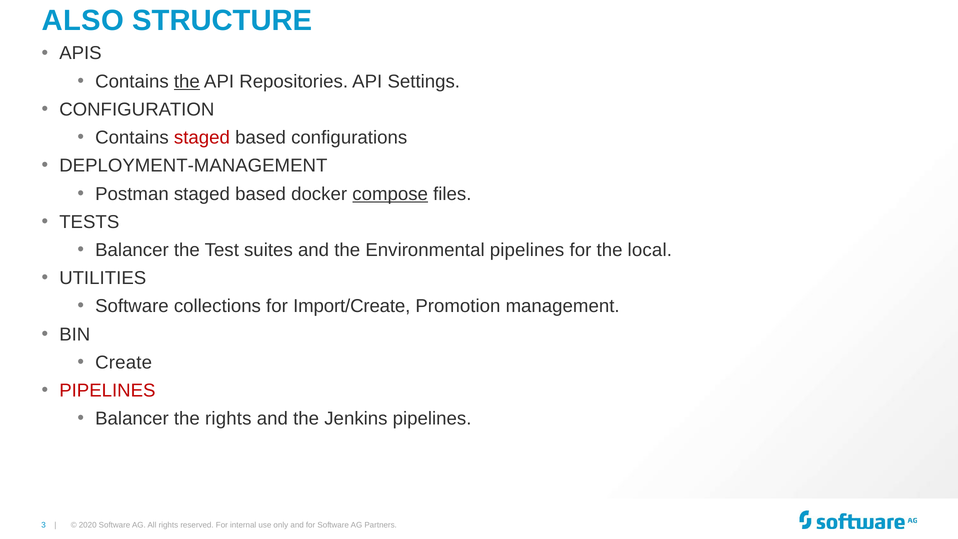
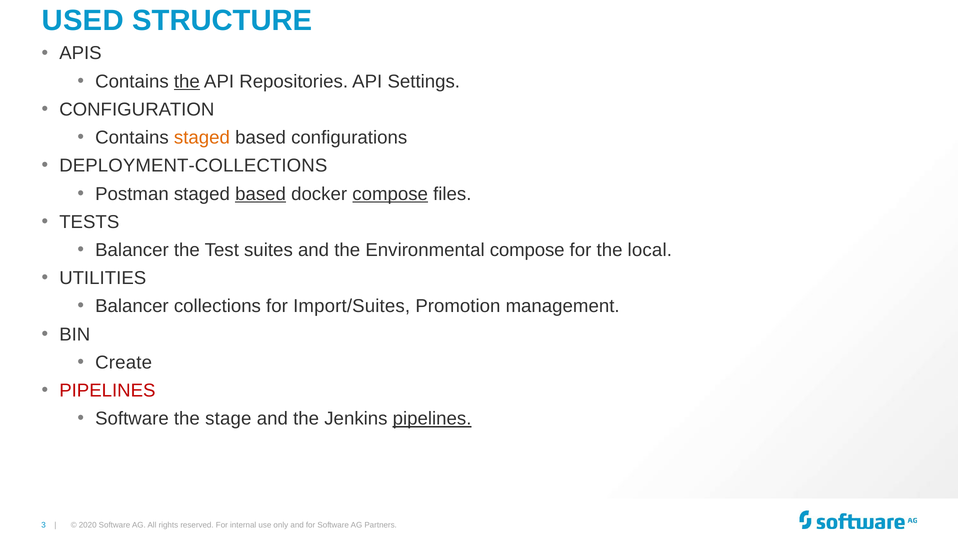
ALSO: ALSO -> USED
staged at (202, 138) colour: red -> orange
DEPLOYMENT-MANAGEMENT: DEPLOYMENT-MANAGEMENT -> DEPLOYMENT-COLLECTIONS
based at (261, 194) underline: none -> present
Environmental pipelines: pipelines -> compose
Software at (132, 306): Software -> Balancer
Import/Create: Import/Create -> Import/Suites
Balancer at (132, 419): Balancer -> Software
the rights: rights -> stage
pipelines at (432, 419) underline: none -> present
